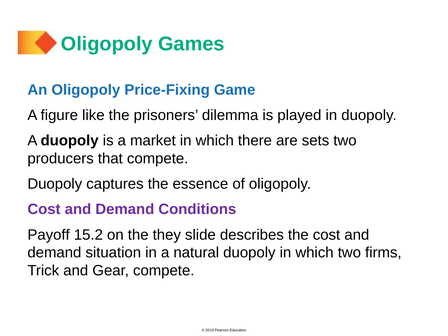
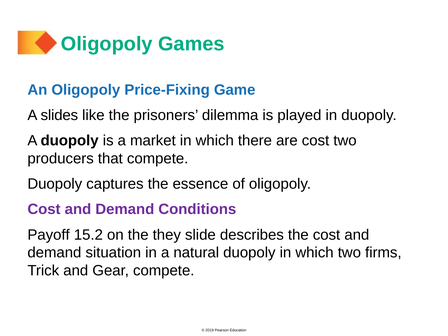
figure: figure -> slides
are sets: sets -> cost
